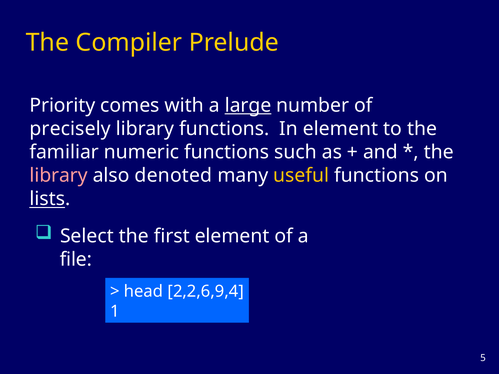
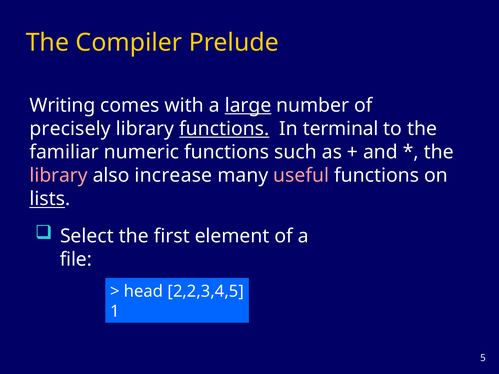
Priority: Priority -> Writing
functions at (224, 129) underline: none -> present
In element: element -> terminal
denoted: denoted -> increase
useful colour: yellow -> pink
2,2,6,9,4: 2,2,6,9,4 -> 2,2,3,4,5
